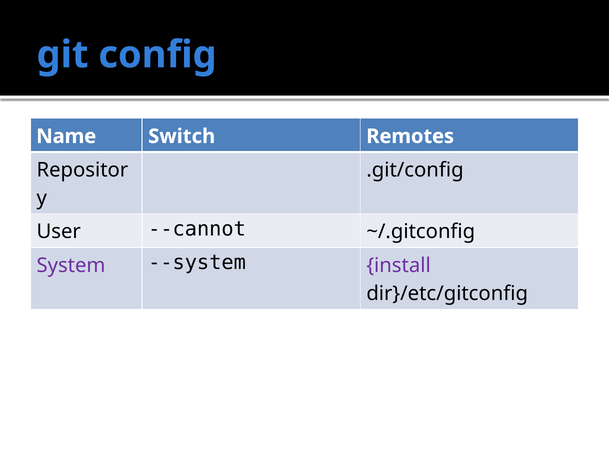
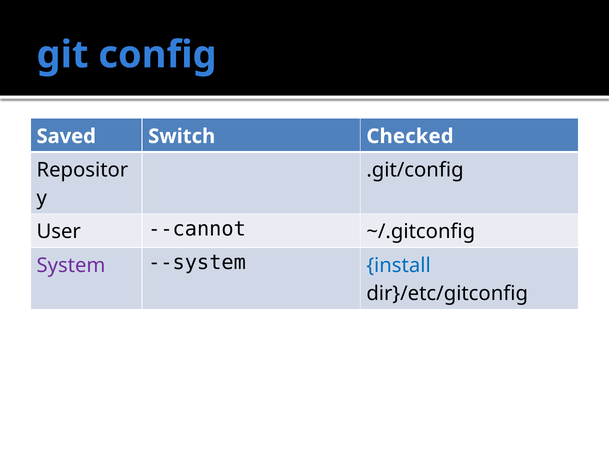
Name: Name -> Saved
Remotes: Remotes -> Checked
install colour: purple -> blue
